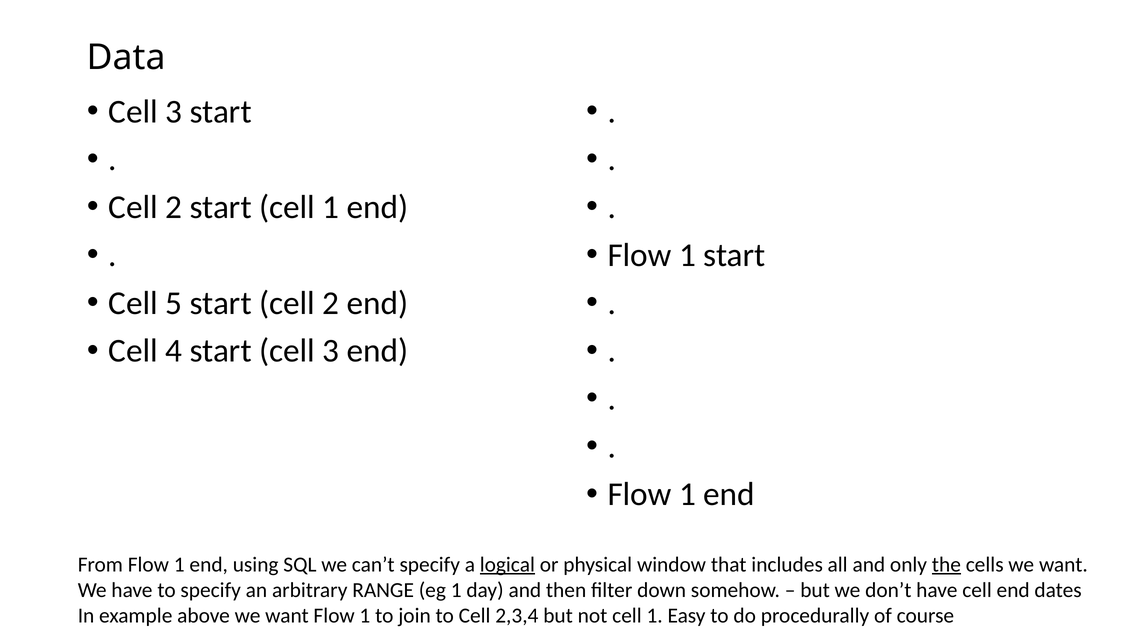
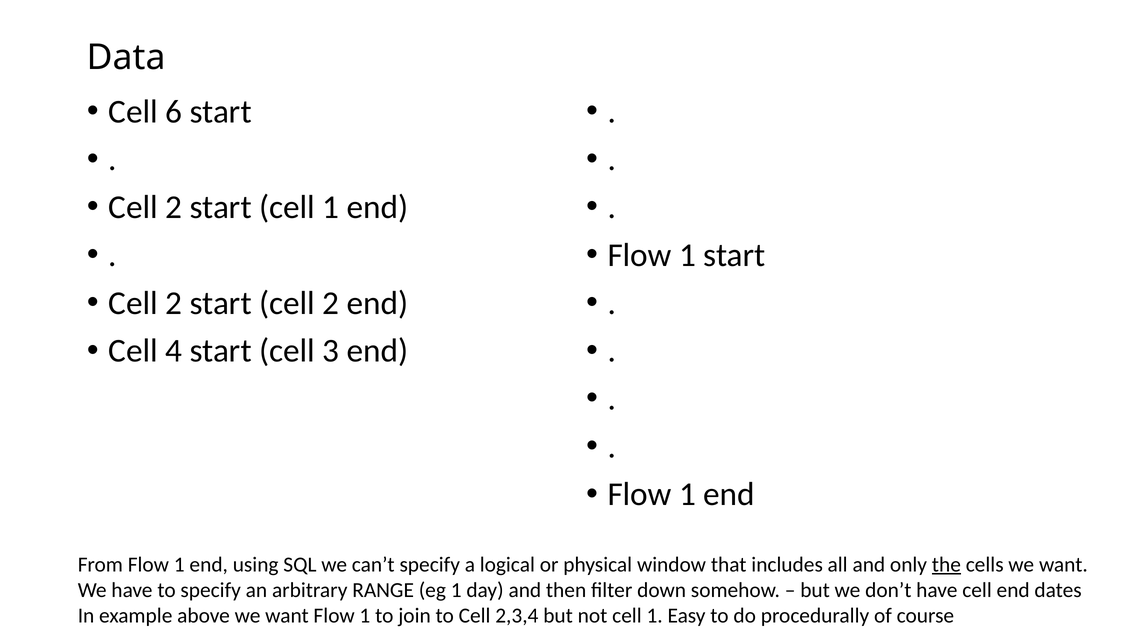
3 at (174, 112): 3 -> 6
5 at (174, 303): 5 -> 2
logical underline: present -> none
